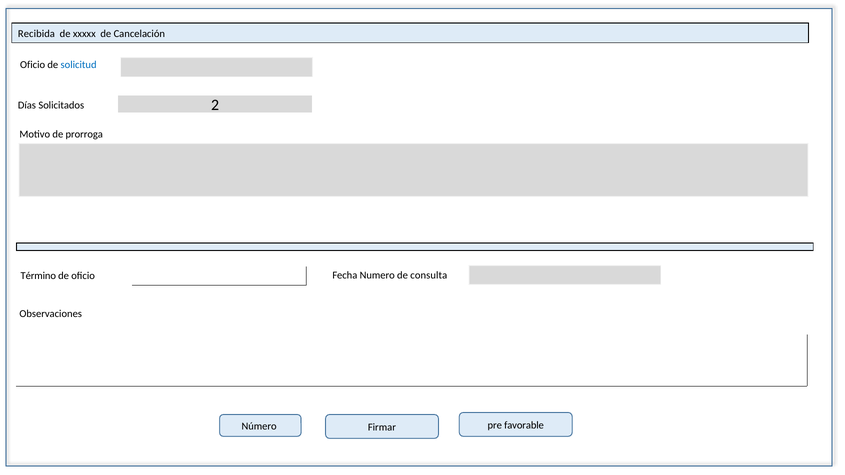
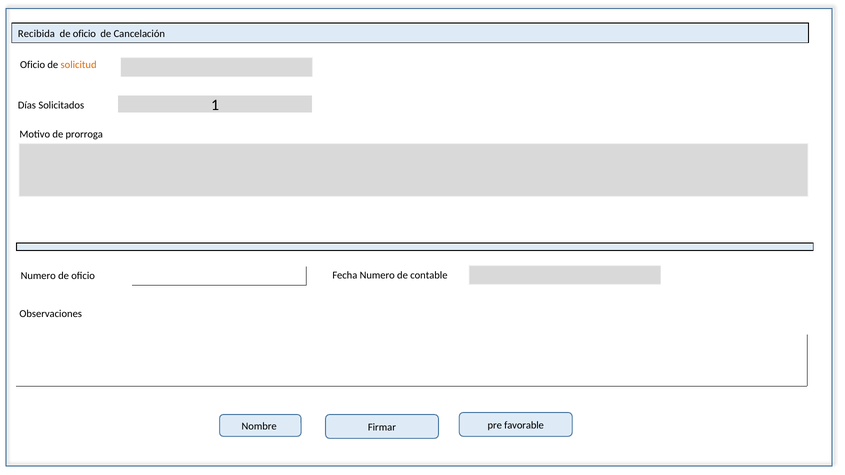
xxxxx at (84, 34): xxxxx -> oficio
solicitud colour: blue -> orange
2: 2 -> 1
Término at (38, 276): Término -> Numero
consulta: consulta -> contable
Número: Número -> Nombre
